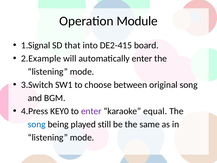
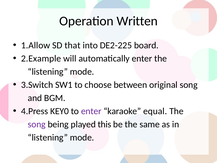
Module: Module -> Written
1.Signal: 1.Signal -> 1.Allow
DE2-415: DE2-415 -> DE2-225
song at (37, 124) colour: blue -> purple
still: still -> this
